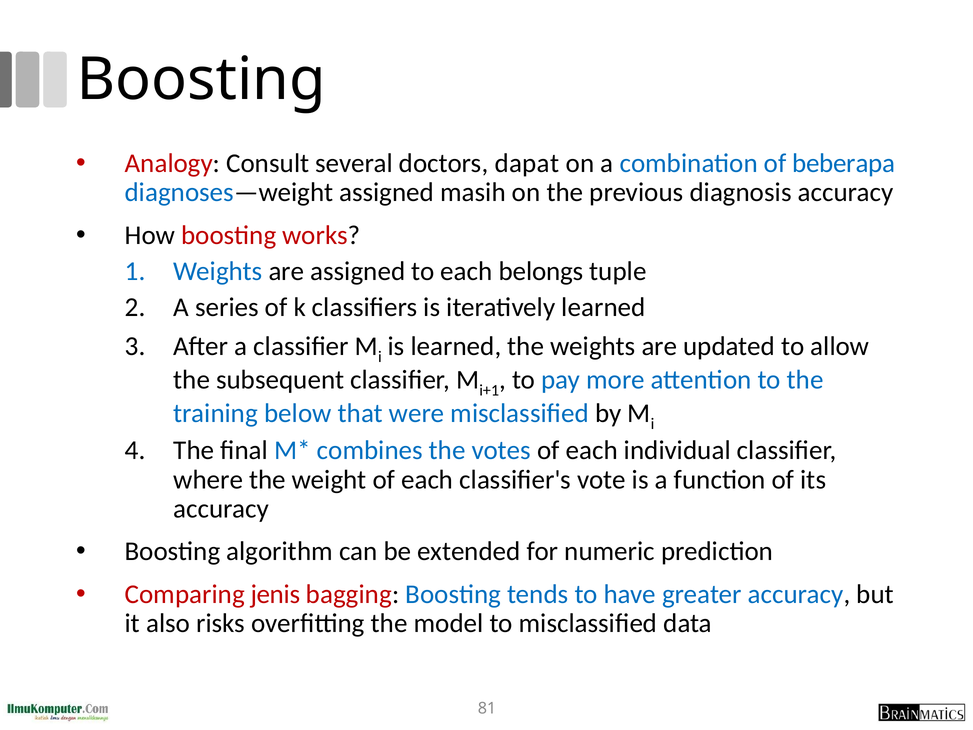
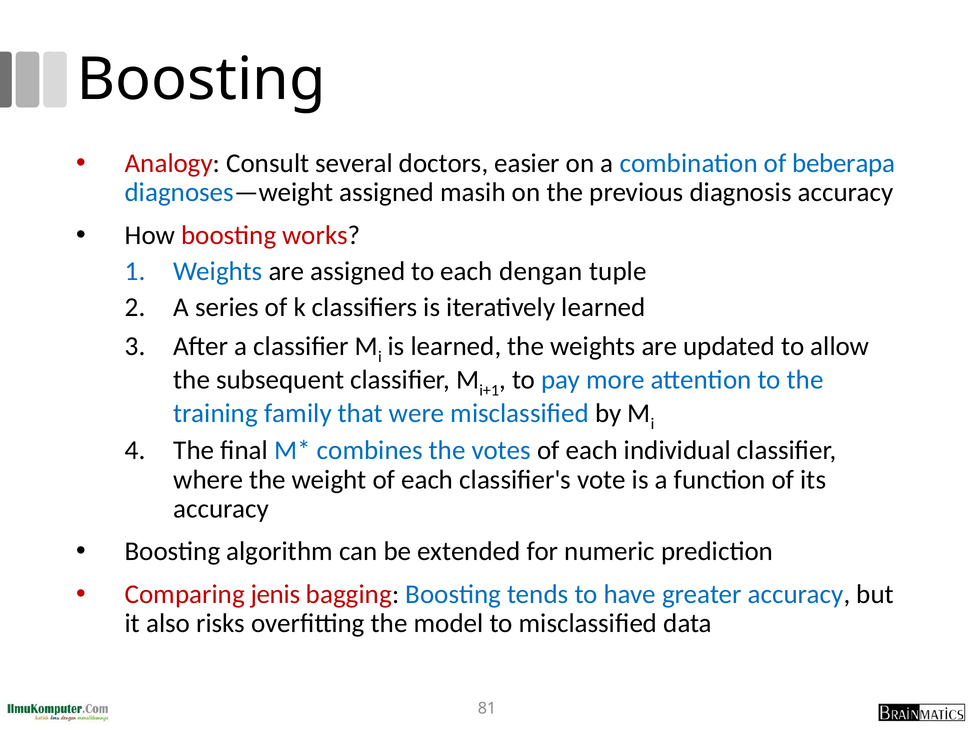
dapat: dapat -> easier
belongs: belongs -> dengan
below: below -> family
